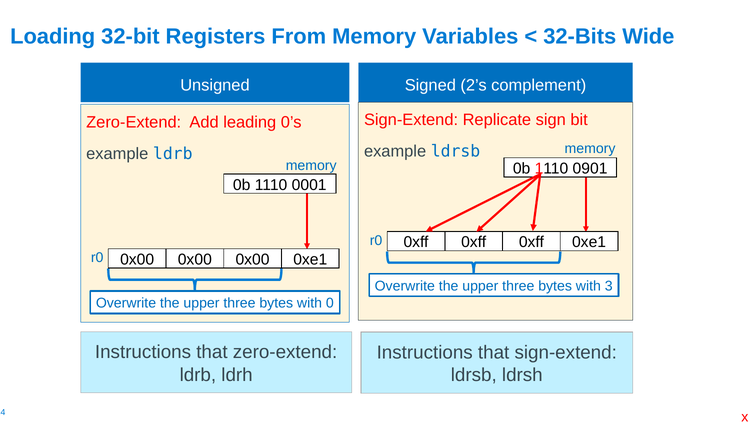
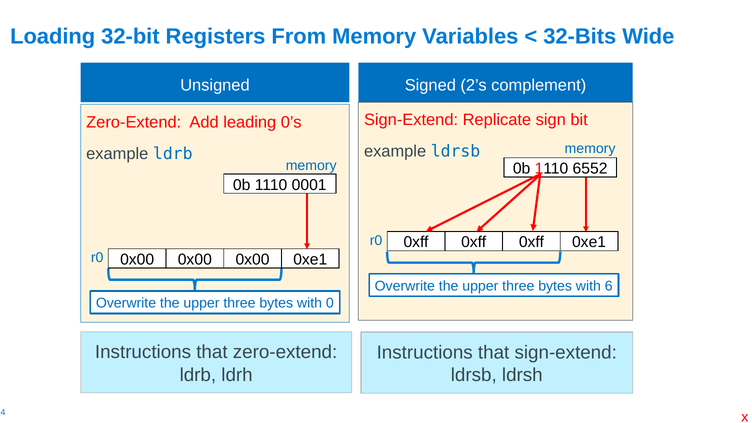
0901: 0901 -> 6552
3: 3 -> 6
